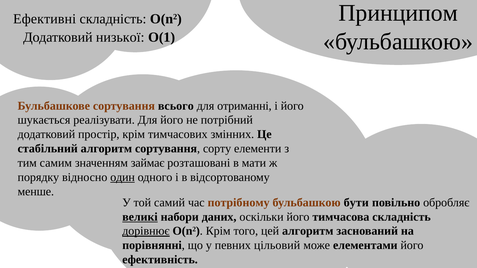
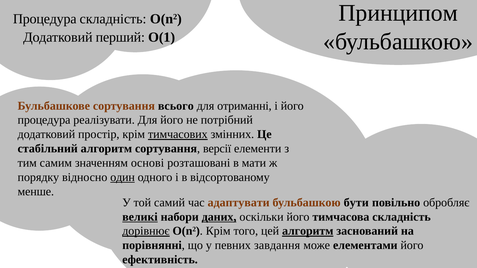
Ефективні at (45, 19): Ефективні -> Процедура
низької: низької -> перший
шукається at (44, 120): шукається -> процедура
тимчасових underline: none -> present
сорту: сорту -> версії
займає: займає -> основі
потрібному: потрібному -> адаптувати
даних underline: none -> present
алгоритм at (308, 231) underline: none -> present
цільовий: цільовий -> завдання
